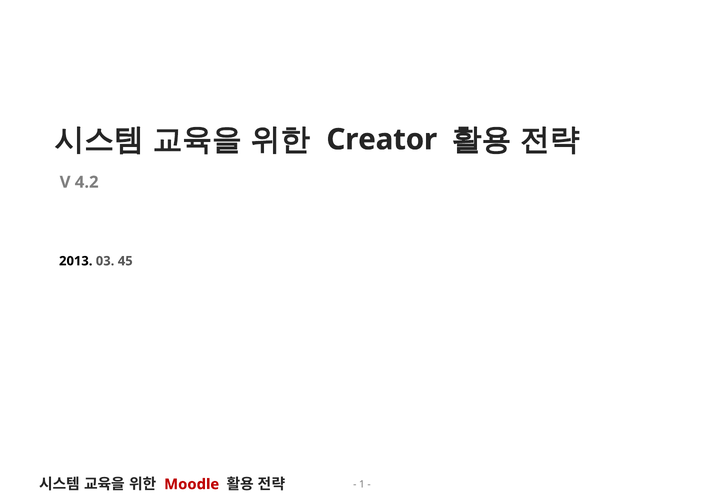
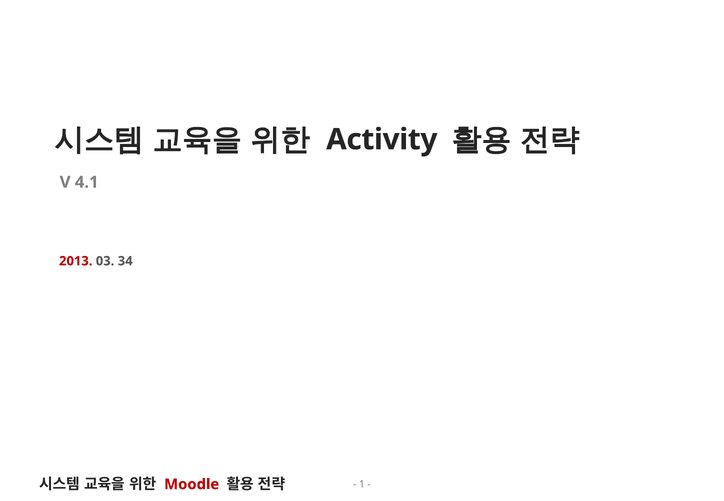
Creator: Creator -> Activity
4.2: 4.2 -> 4.1
2013 colour: black -> red
45: 45 -> 34
